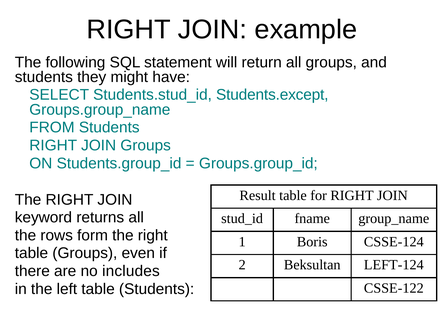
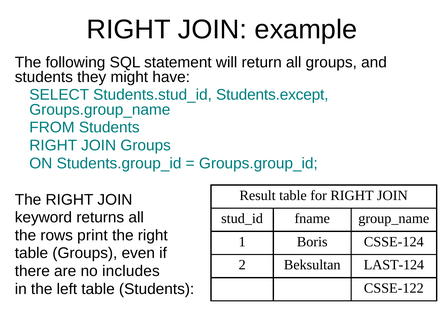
form: form -> print
LEFT-124: LEFT-124 -> LAST-124
